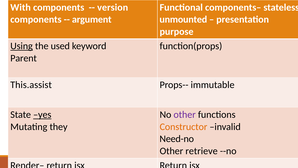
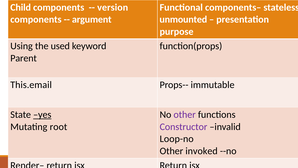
With: With -> Child
Using underline: present -> none
This.assist: This.assist -> This.email
they: they -> root
Constructor colour: orange -> purple
Need-no: Need-no -> Loop-no
retrieve: retrieve -> invoked
